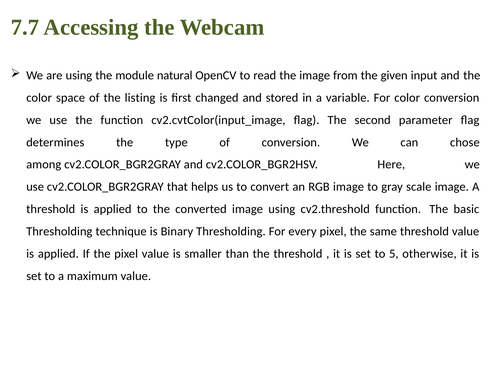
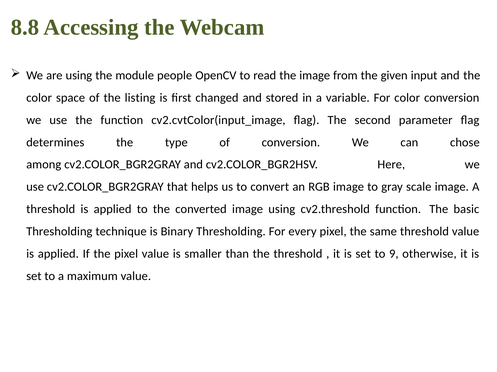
7.7: 7.7 -> 8.8
natural: natural -> people
5: 5 -> 9
